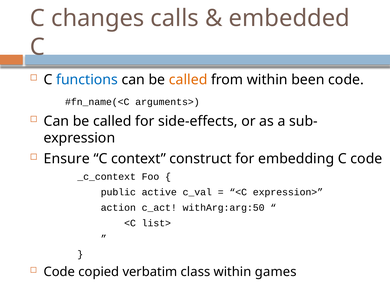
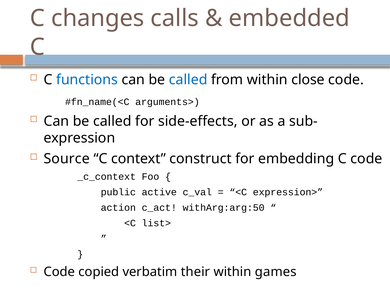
called at (188, 80) colour: orange -> blue
been: been -> close
Ensure: Ensure -> Source
class: class -> their
